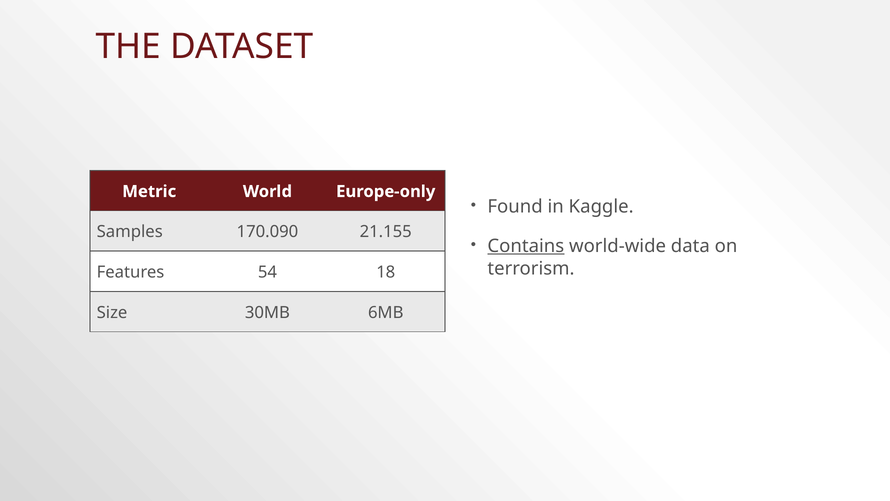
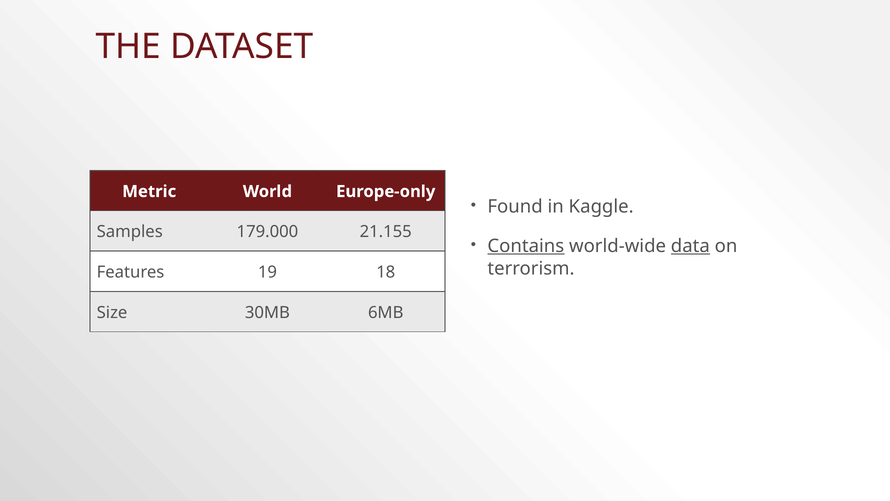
170.090: 170.090 -> 179.000
data underline: none -> present
54: 54 -> 19
